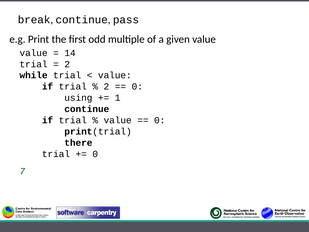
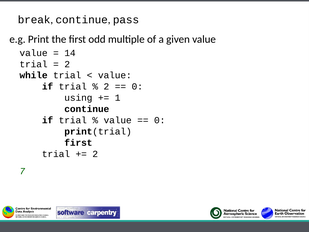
there at (78, 143): there -> first
0 at (95, 154): 0 -> 2
